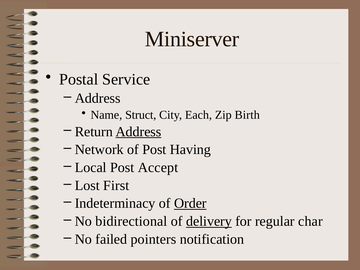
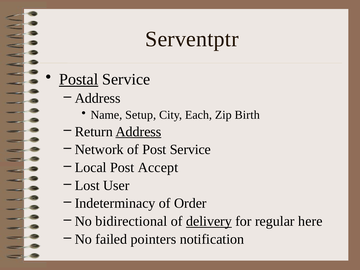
Miniserver: Miniserver -> Serventptr
Postal underline: none -> present
Struct: Struct -> Setup
Post Having: Having -> Service
First: First -> User
Order underline: present -> none
char: char -> here
